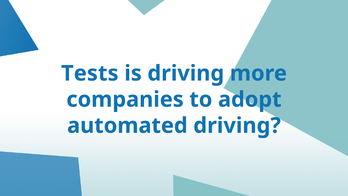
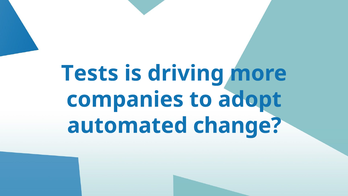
automated driving: driving -> change
